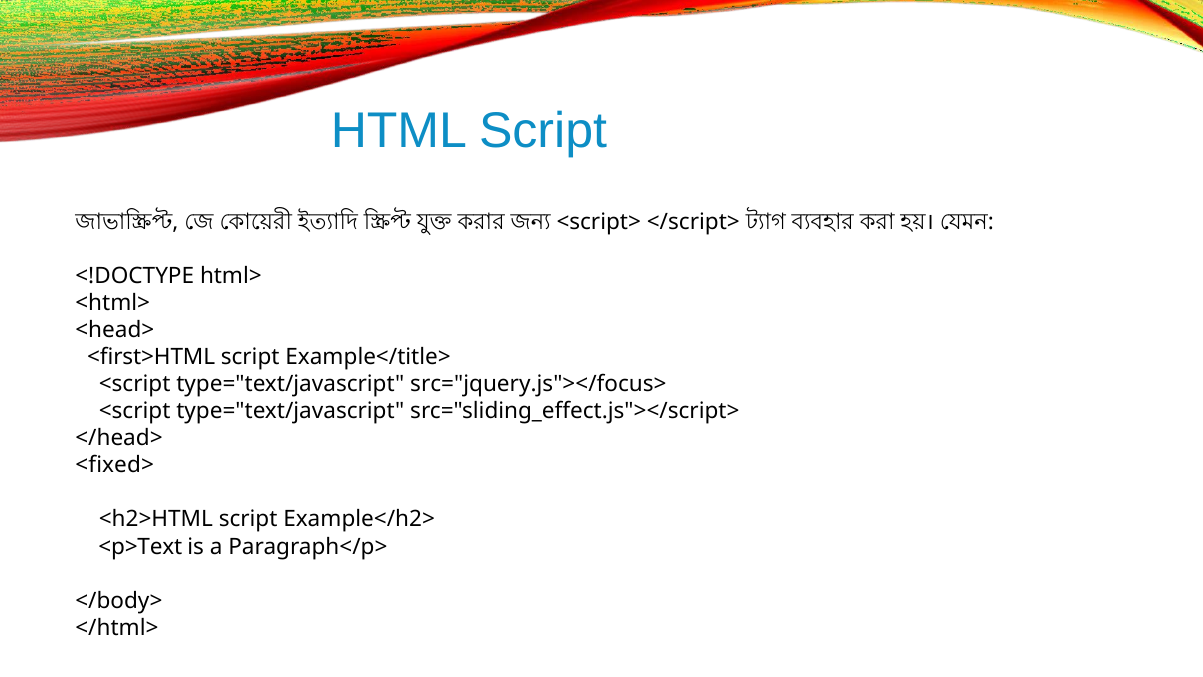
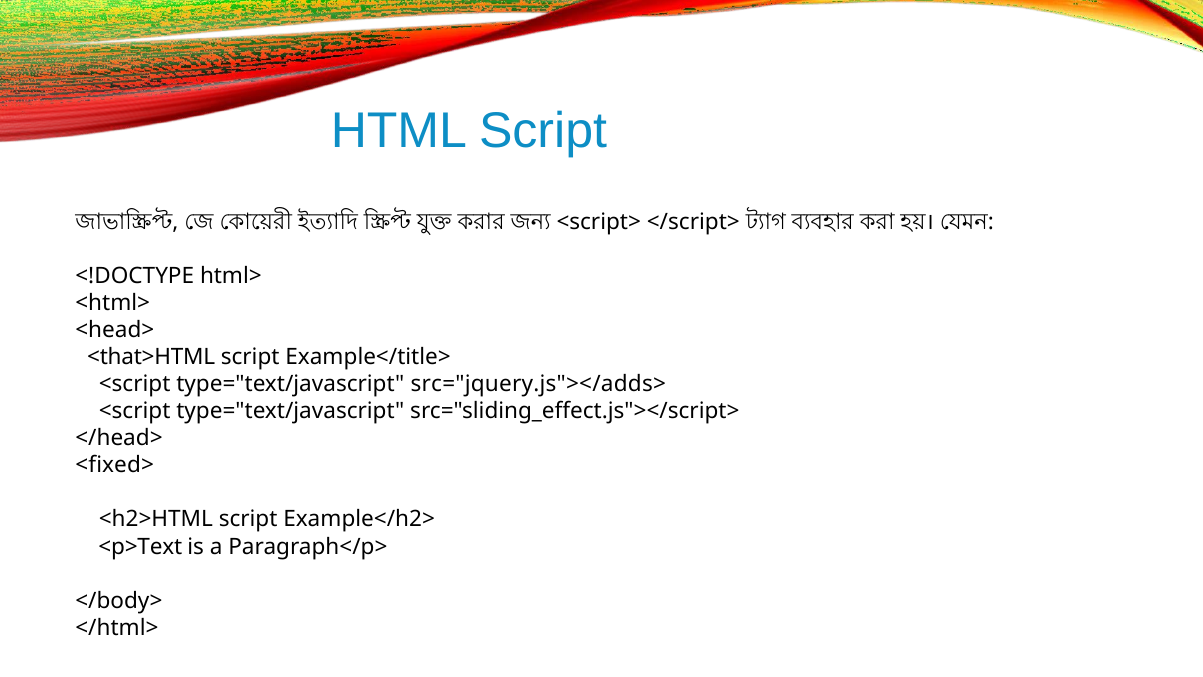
<first>HTML: <first>HTML -> <that>HTML
src="jquery.js"></focus>: src="jquery.js"></focus> -> src="jquery.js"></adds>
